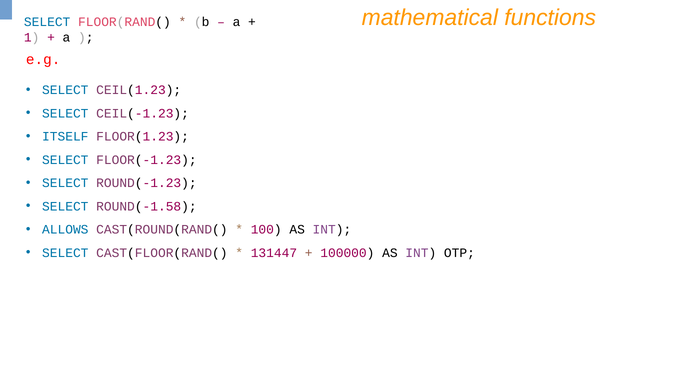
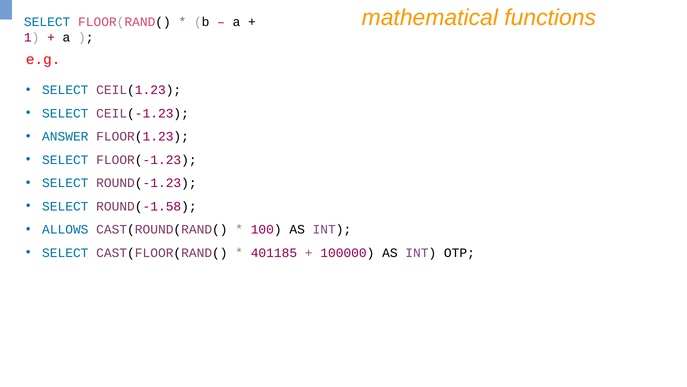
ITSELF: ITSELF -> ANSWER
131447: 131447 -> 401185
